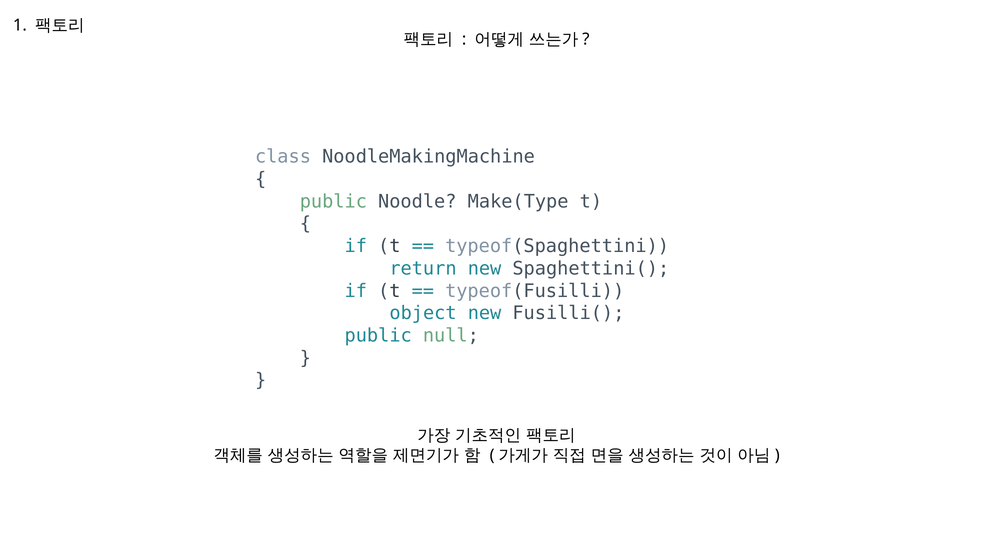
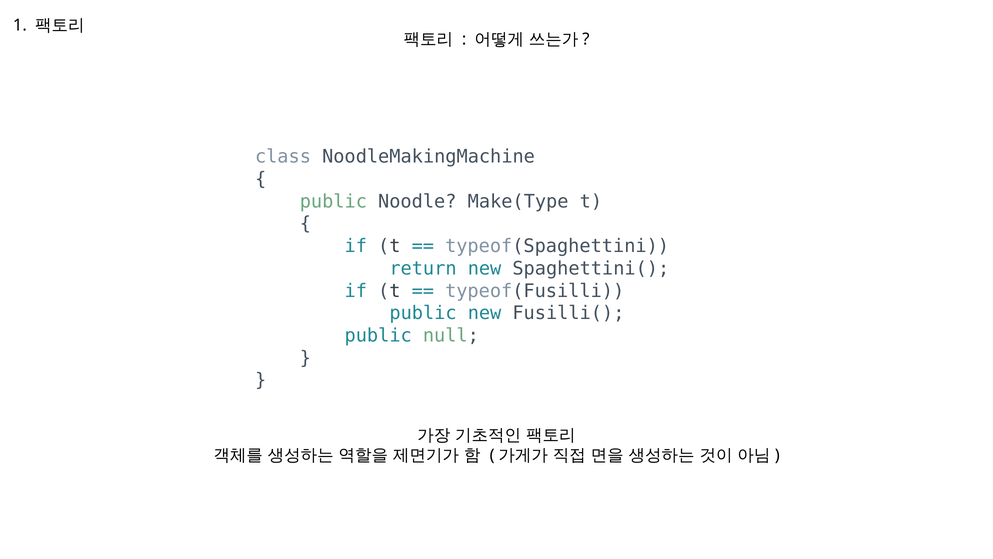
object at (423, 313): object -> public
